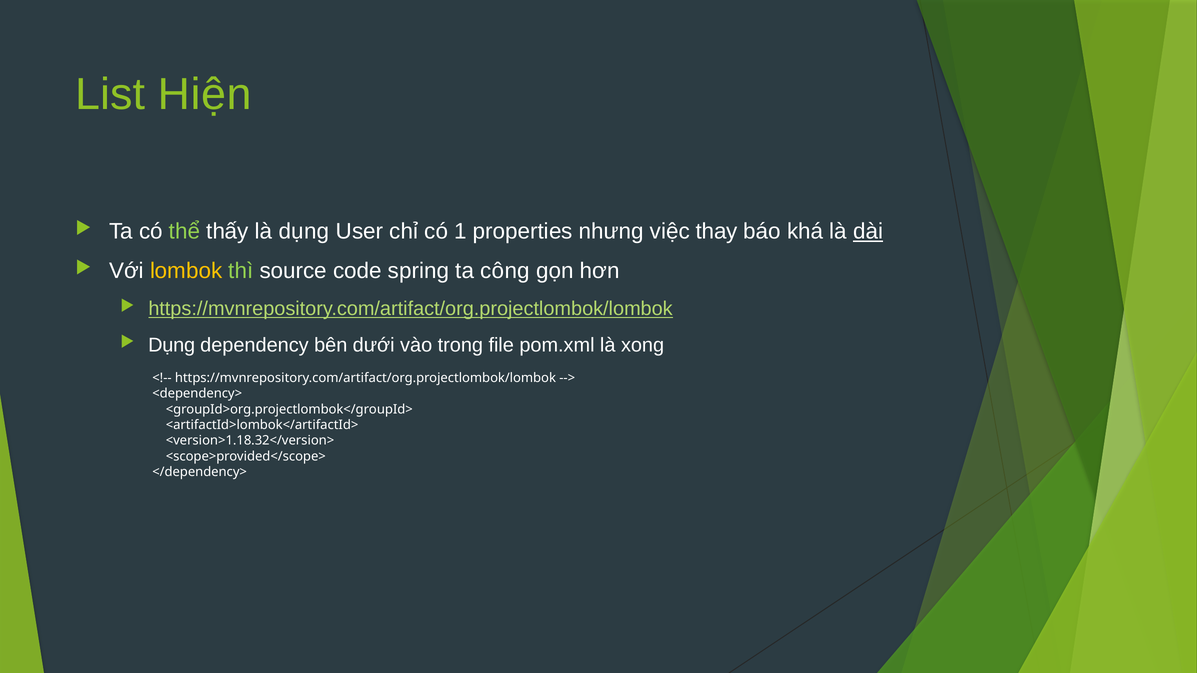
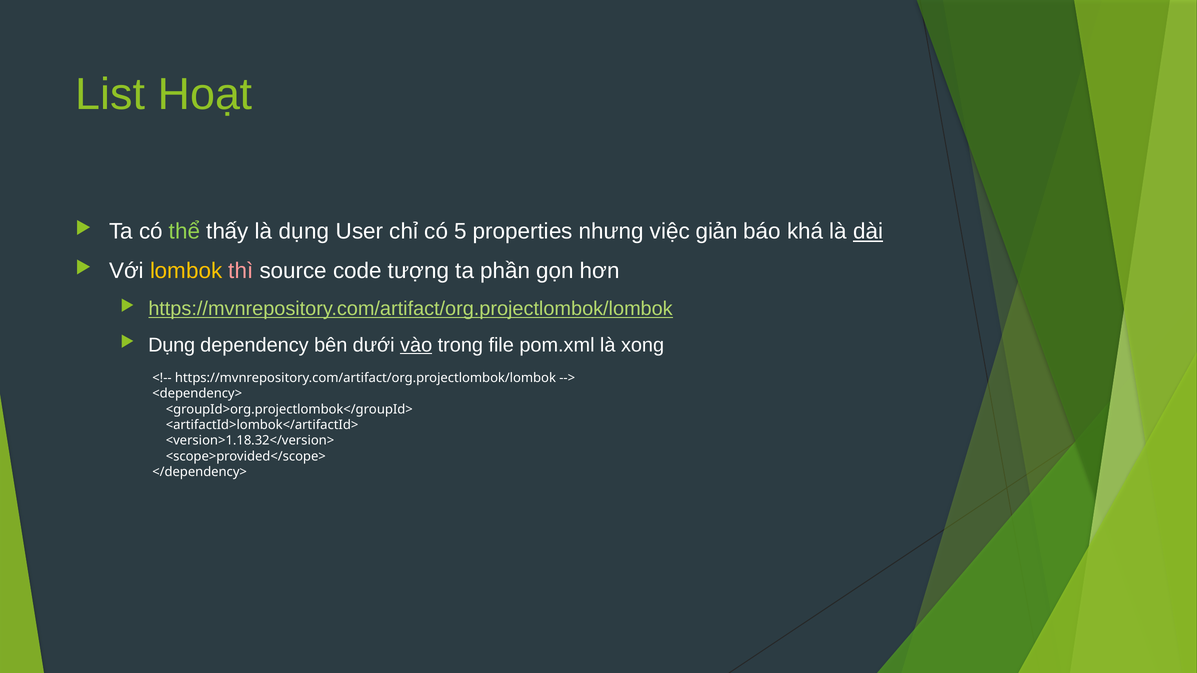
Hiện: Hiện -> Hoạt
1: 1 -> 5
thay: thay -> giản
thì colour: light green -> pink
spring: spring -> tượng
công: công -> phần
vào underline: none -> present
